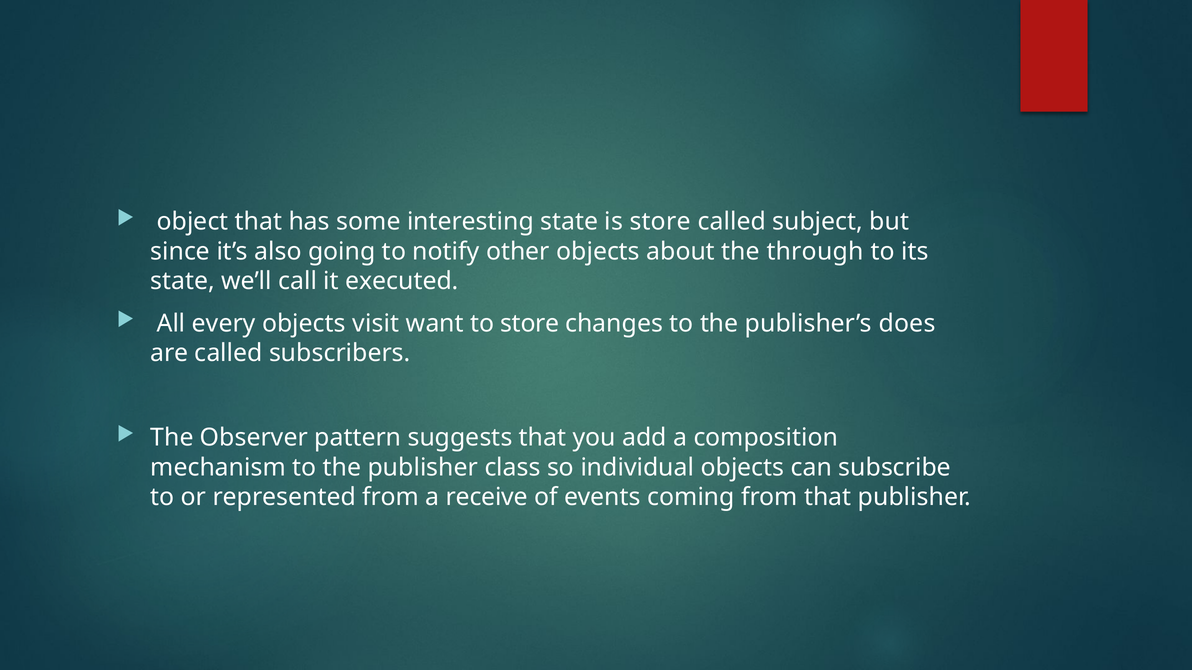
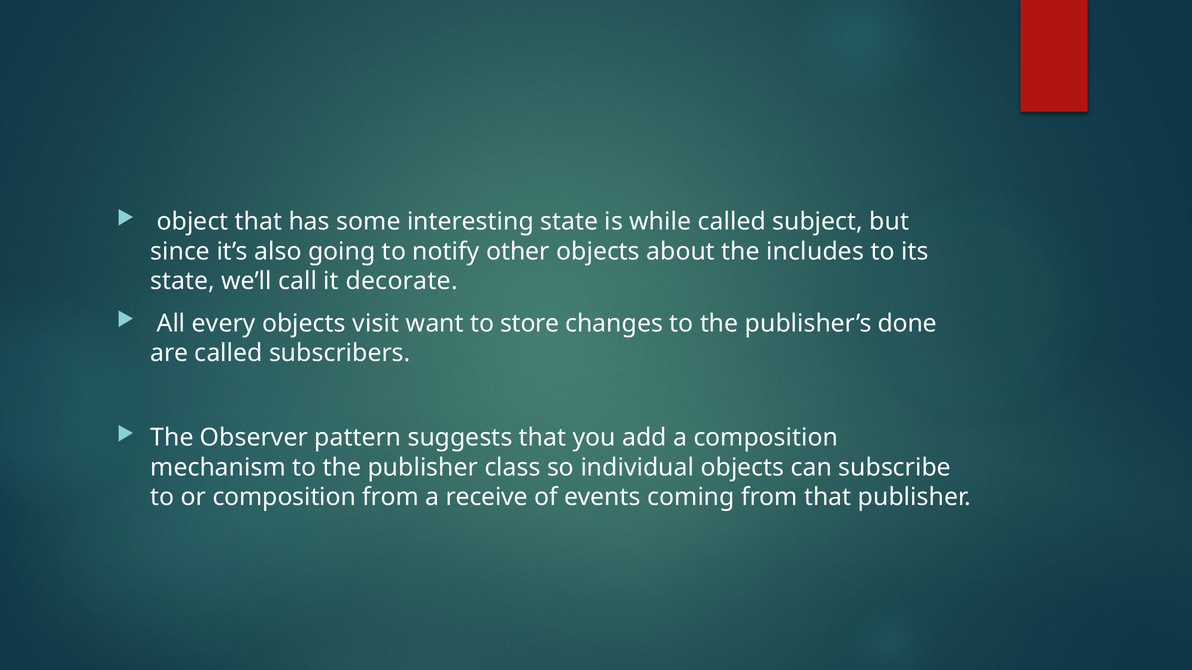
is store: store -> while
through: through -> includes
executed: executed -> decorate
does: does -> done
or represented: represented -> composition
